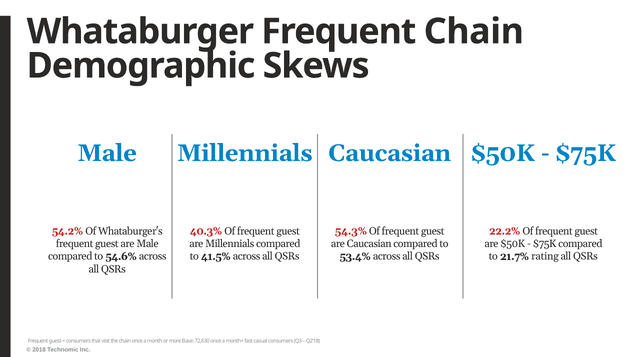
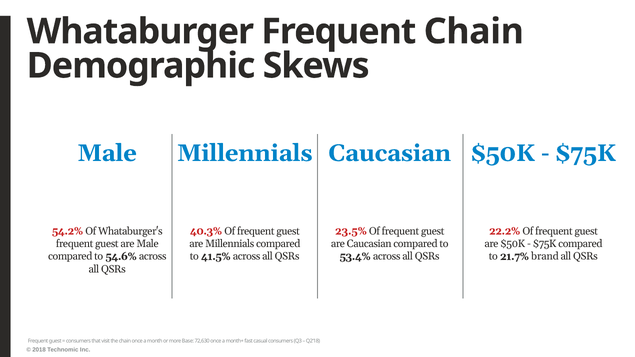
54.3%: 54.3% -> 23.5%
rating: rating -> brand
